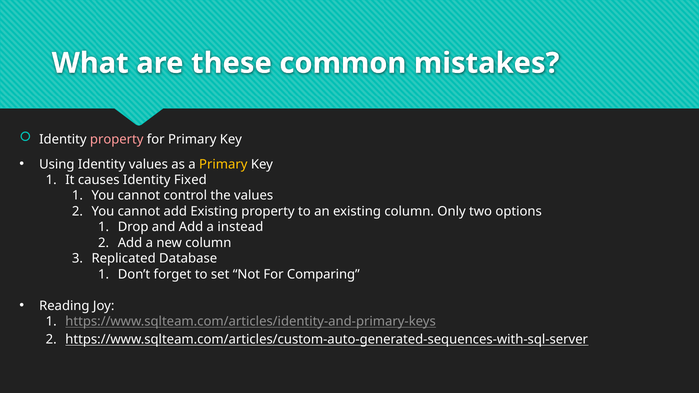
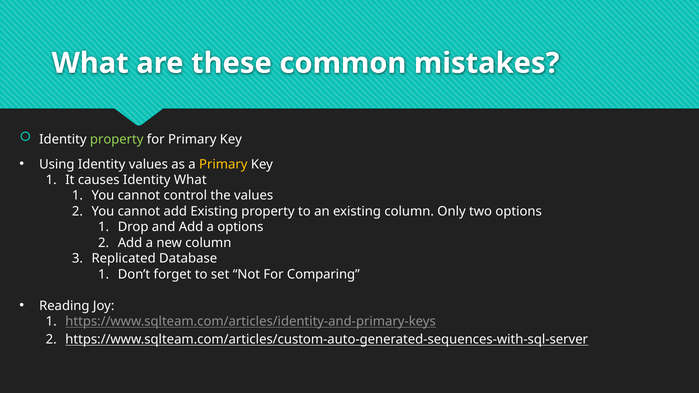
property at (117, 139) colour: pink -> light green
Identity Fixed: Fixed -> What
a instead: instead -> options
